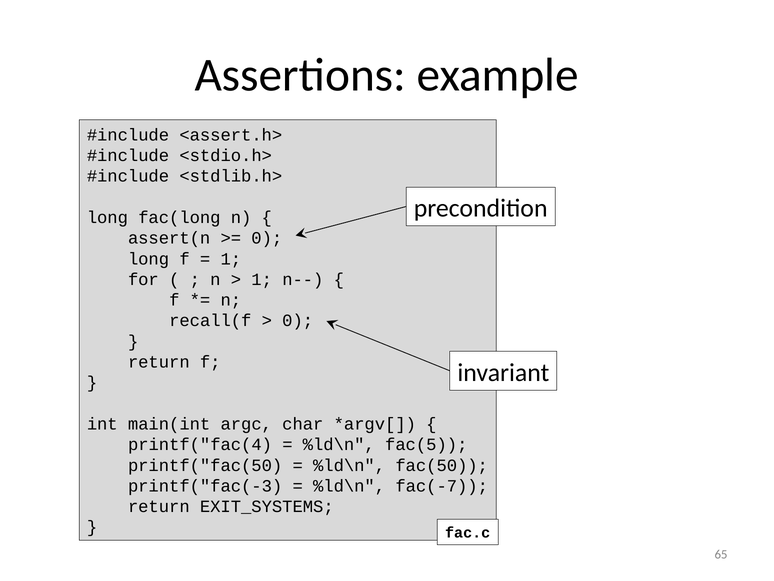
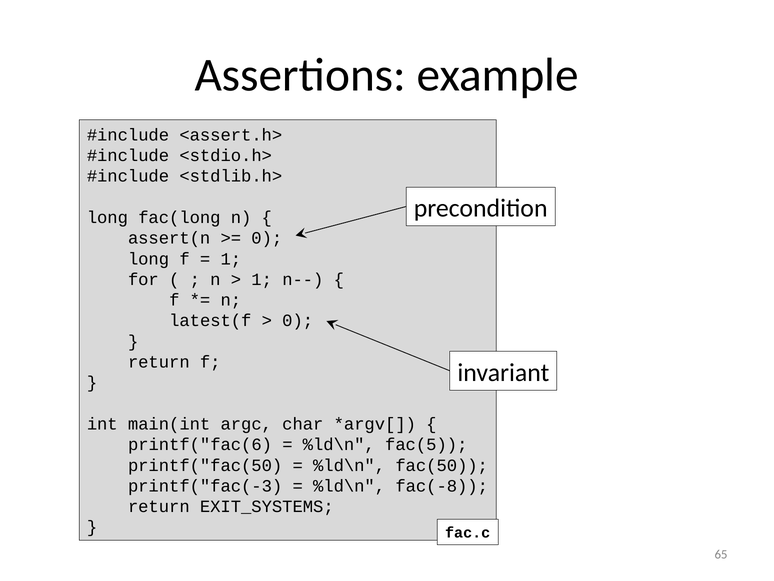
recall(f: recall(f -> latest(f
printf("fac(4: printf("fac(4 -> printf("fac(6
fac(-7: fac(-7 -> fac(-8
